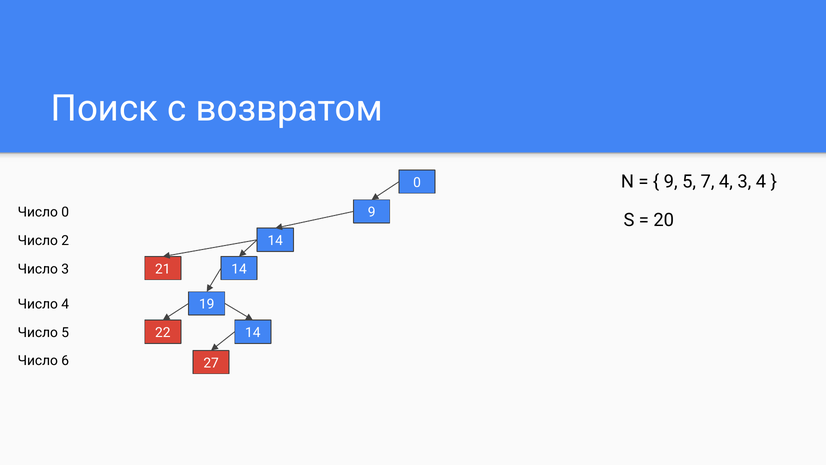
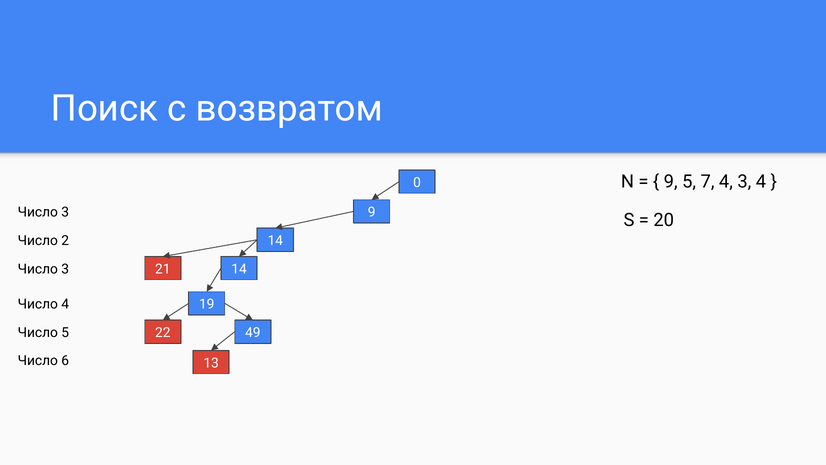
0 at (65, 212): 0 -> 3
5 14: 14 -> 49
27: 27 -> 13
